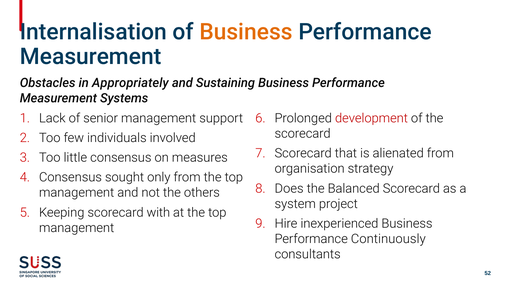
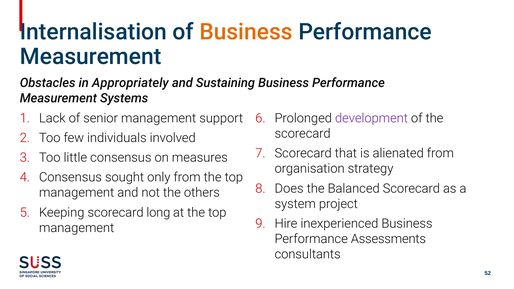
development colour: red -> purple
with: with -> long
Continuously: Continuously -> Assessments
